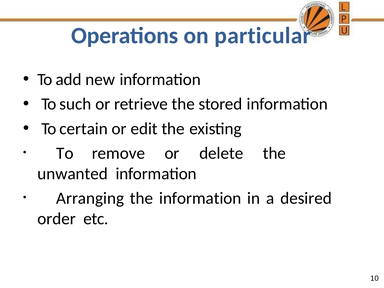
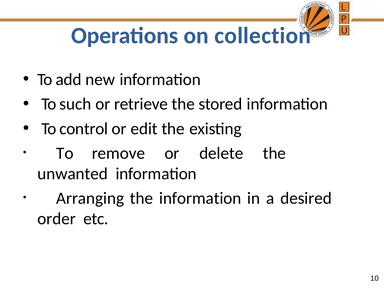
particular: particular -> collection
certain: certain -> control
